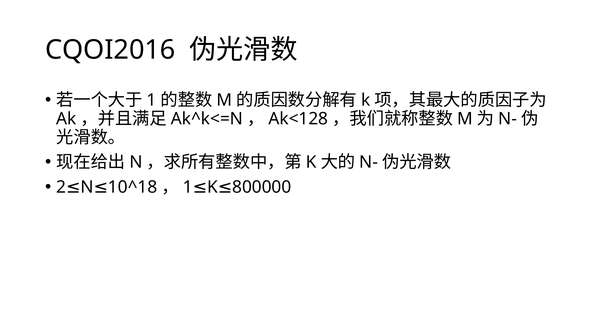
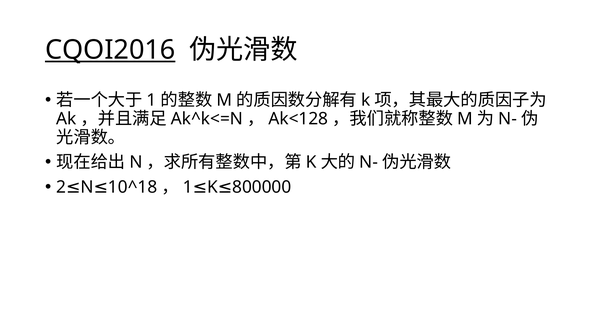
CQOI2016 underline: none -> present
